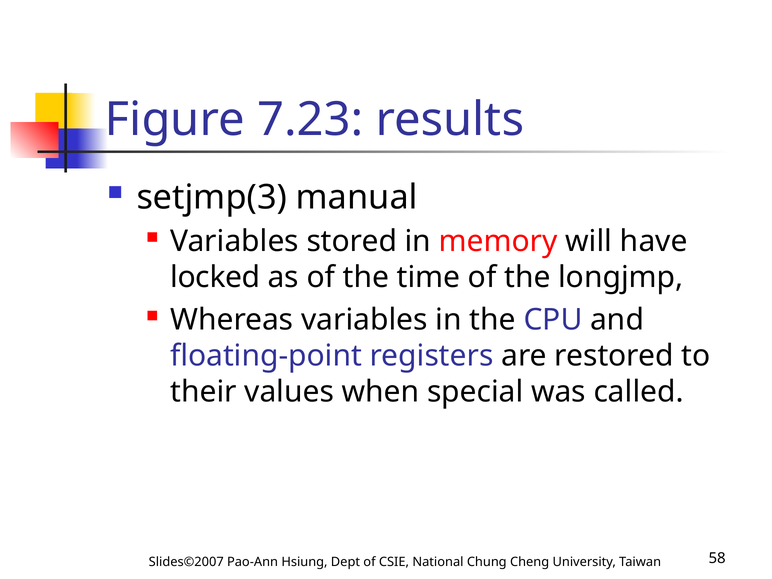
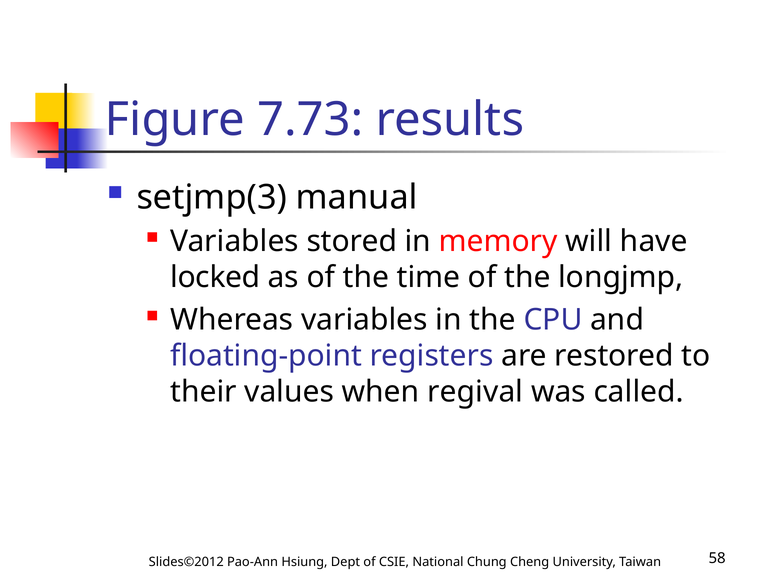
7.23: 7.23 -> 7.73
special: special -> regival
Slides©2007: Slides©2007 -> Slides©2012
